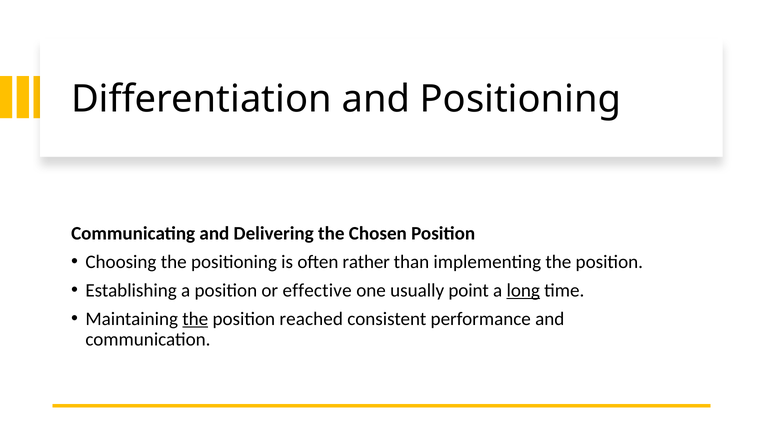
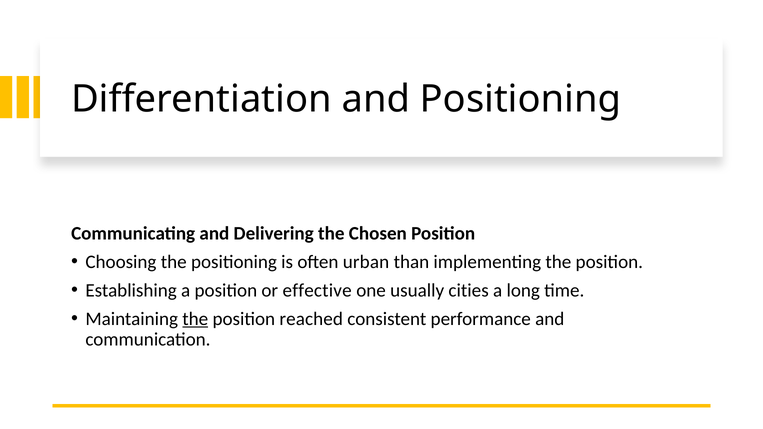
rather: rather -> urban
point: point -> cities
long underline: present -> none
